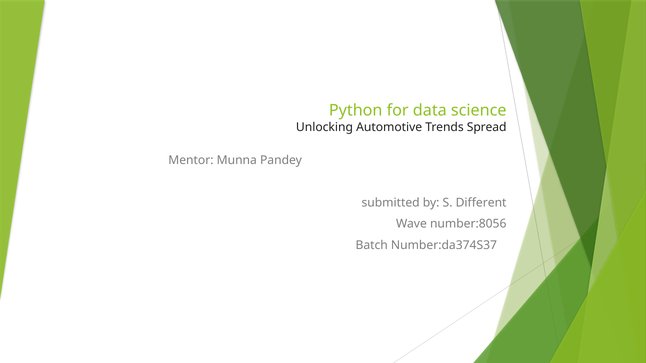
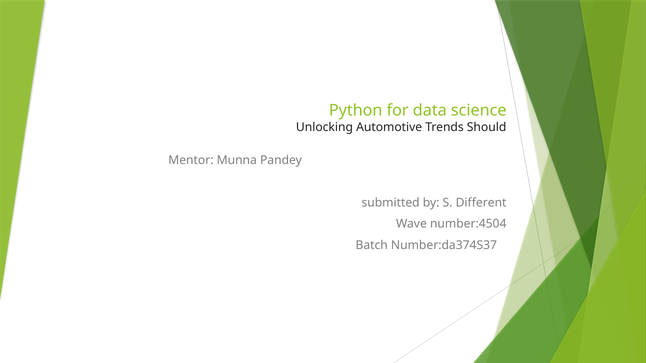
Spread: Spread -> Should
number:8056: number:8056 -> number:4504
